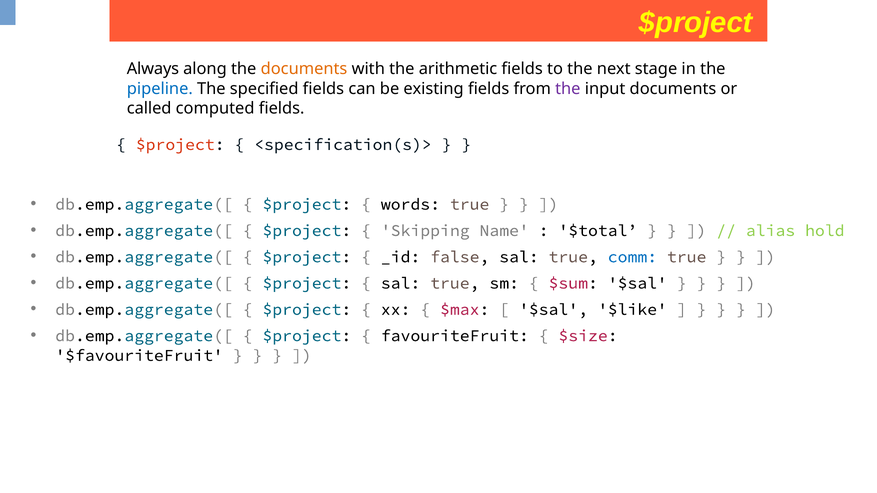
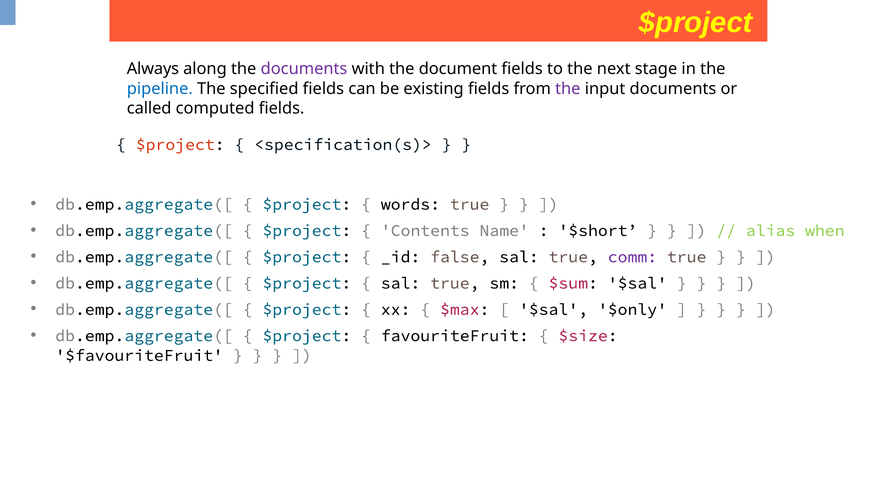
documents at (304, 69) colour: orange -> purple
arithmetic: arithmetic -> document
Skipping: Skipping -> Contents
$total: $total -> $short
hold: hold -> when
comm colour: blue -> purple
$like: $like -> $only
